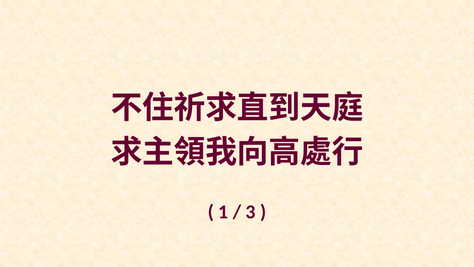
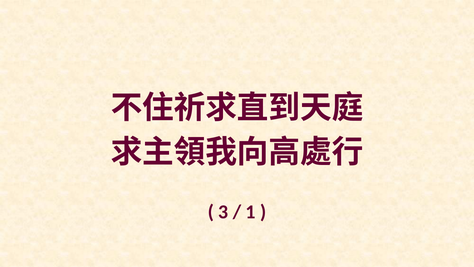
1: 1 -> 3
3: 3 -> 1
